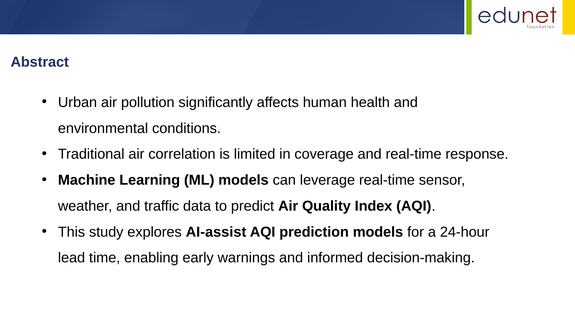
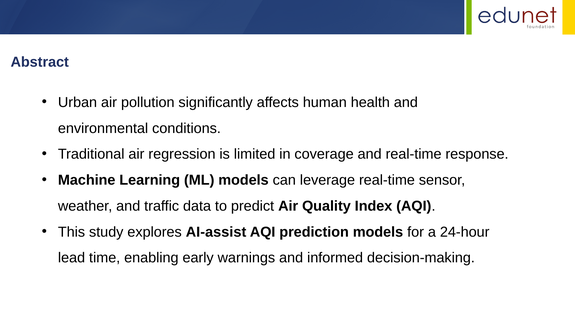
correlation: correlation -> regression
